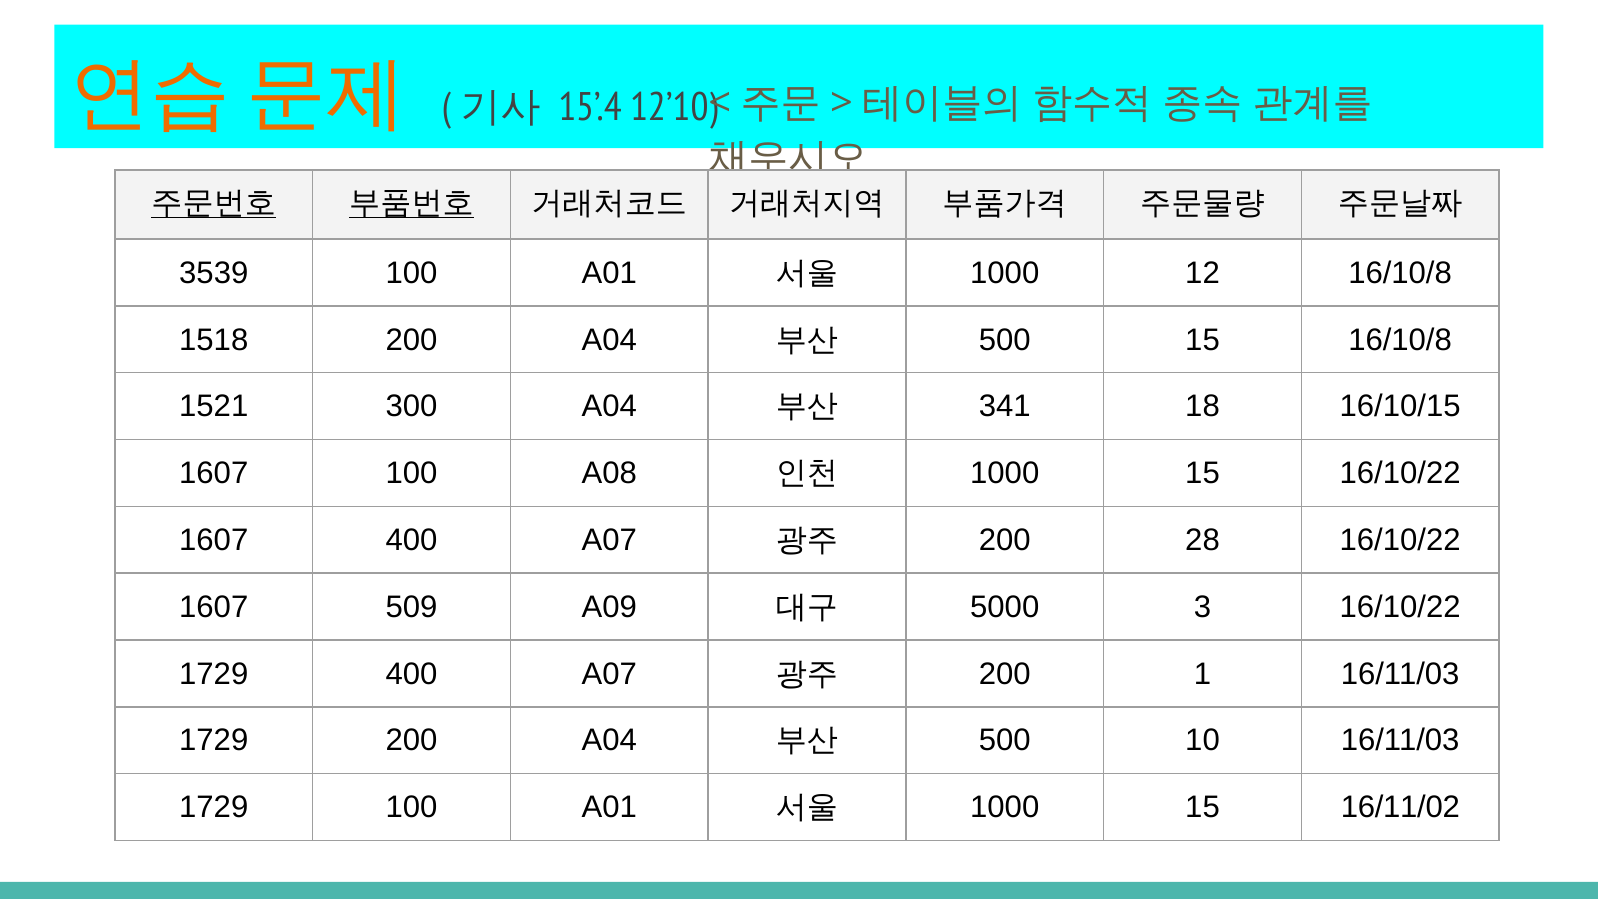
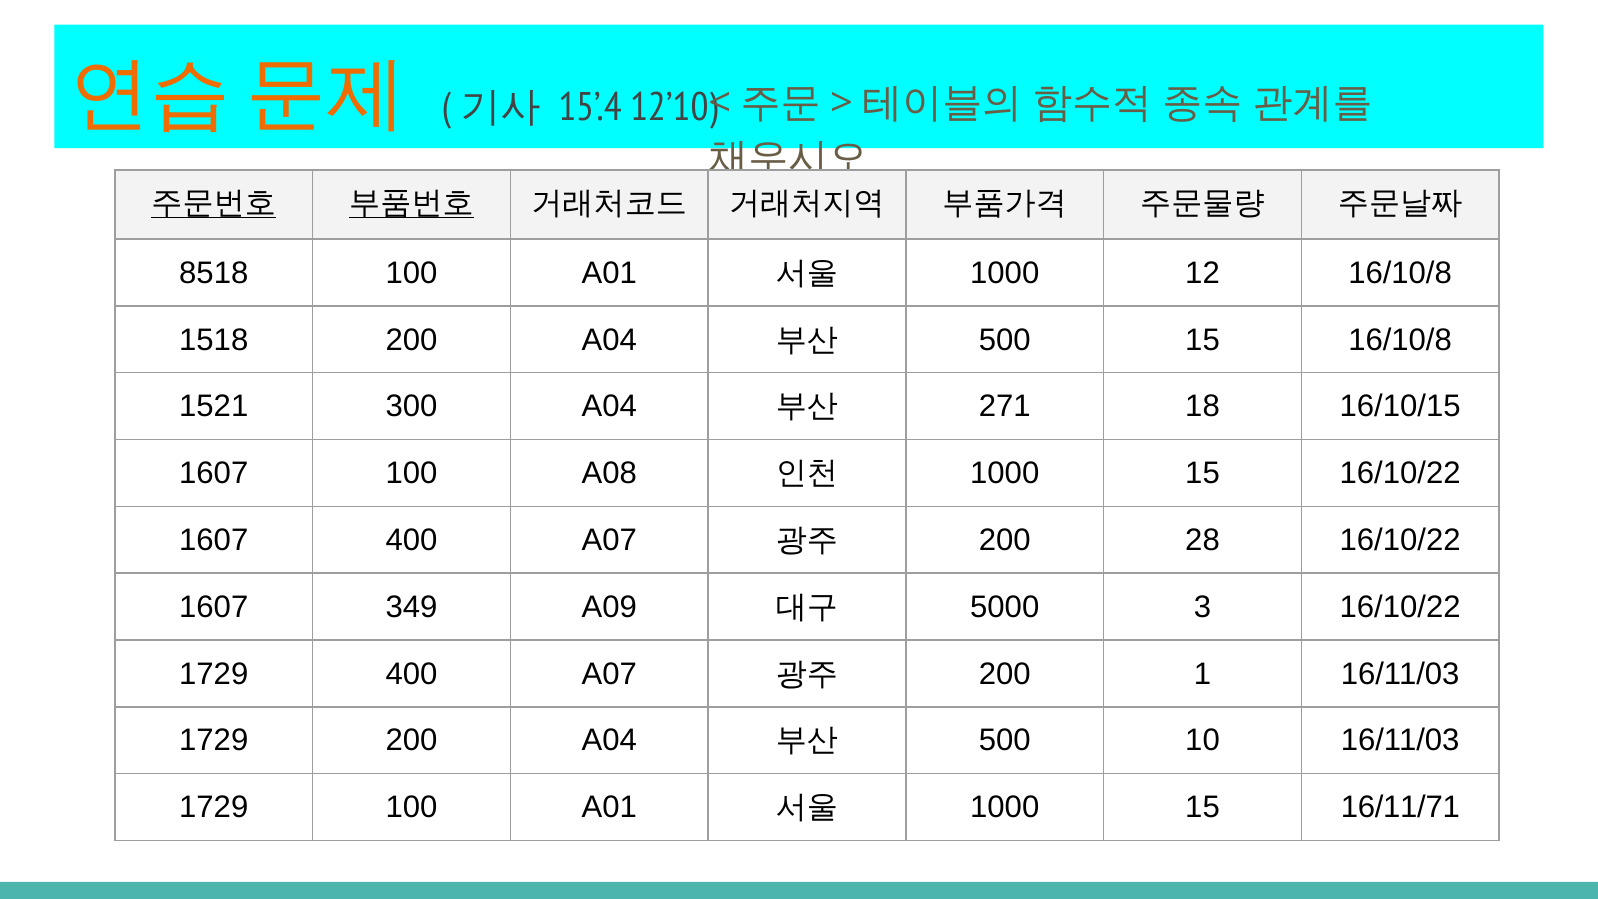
3539: 3539 -> 8518
341: 341 -> 271
509: 509 -> 349
16/11/02: 16/11/02 -> 16/11/71
